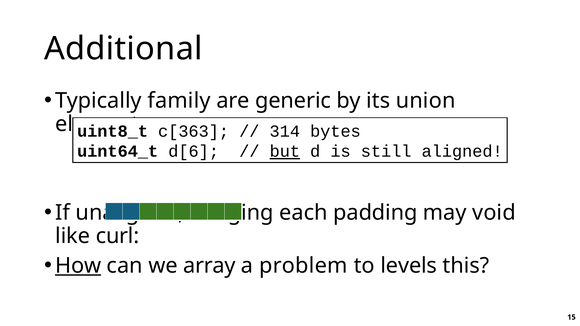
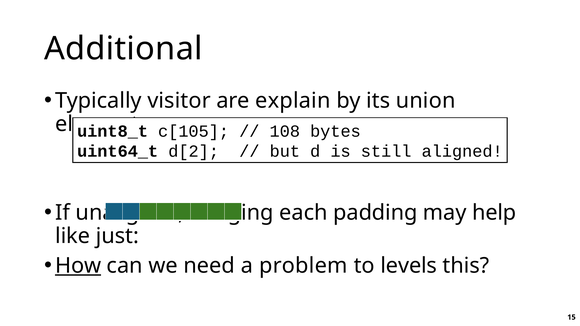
family: family -> visitor
generic: generic -> explain
c[363: c[363 -> c[105
314: 314 -> 108
d[6: d[6 -> d[2
but underline: present -> none
void: void -> help
curl: curl -> just
array: array -> need
